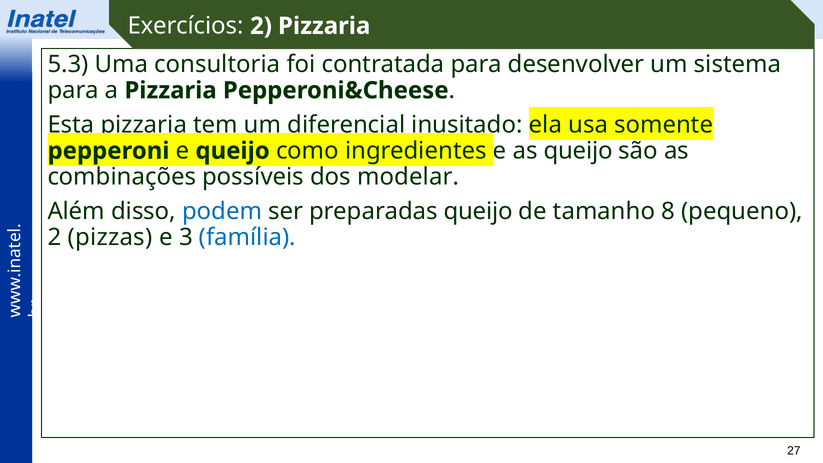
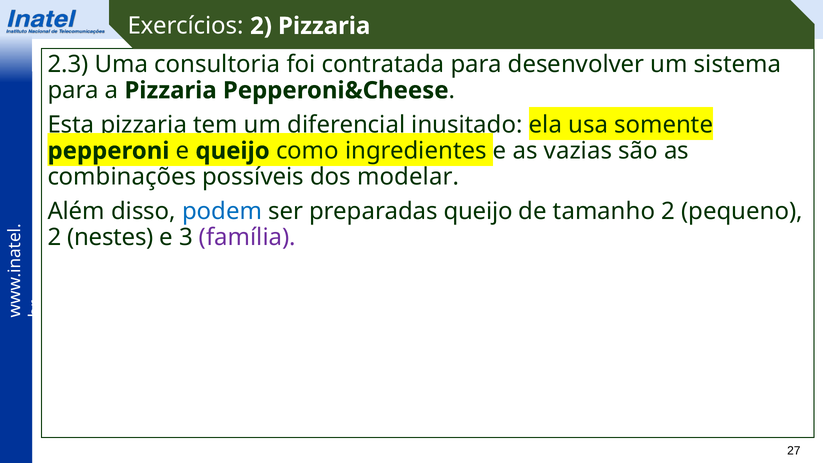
5.3: 5.3 -> 2.3
as queijo: queijo -> vazias
tamanho 8: 8 -> 2
pizzas: pizzas -> nestes
família colour: blue -> purple
